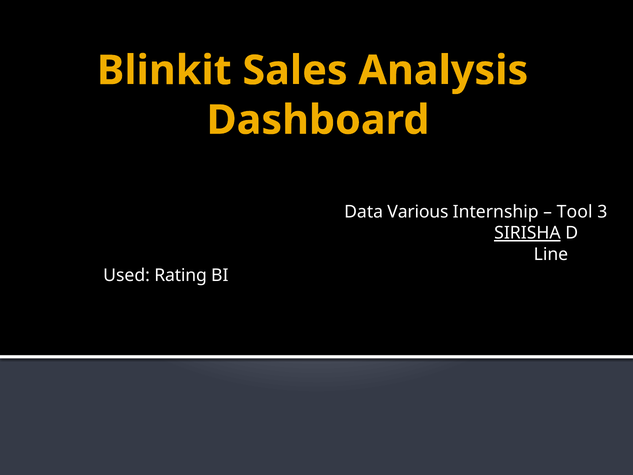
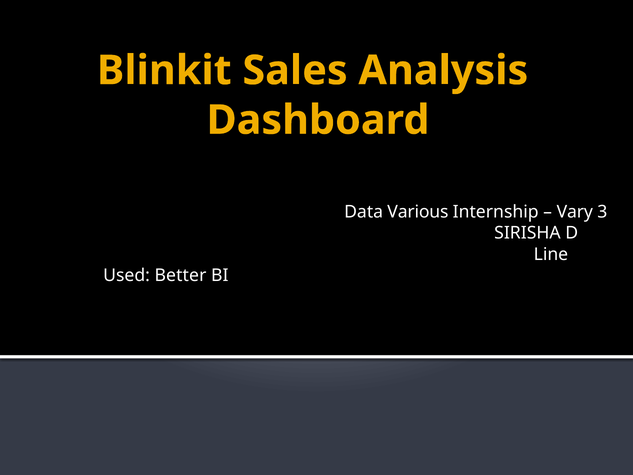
Tool: Tool -> Vary
SIRISHA underline: present -> none
Rating: Rating -> Better
